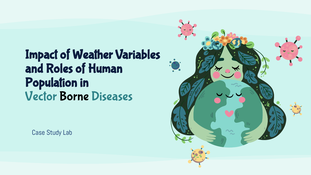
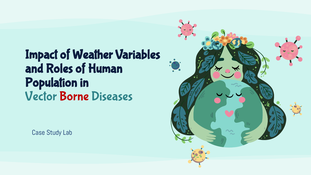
Borne colour: black -> red
